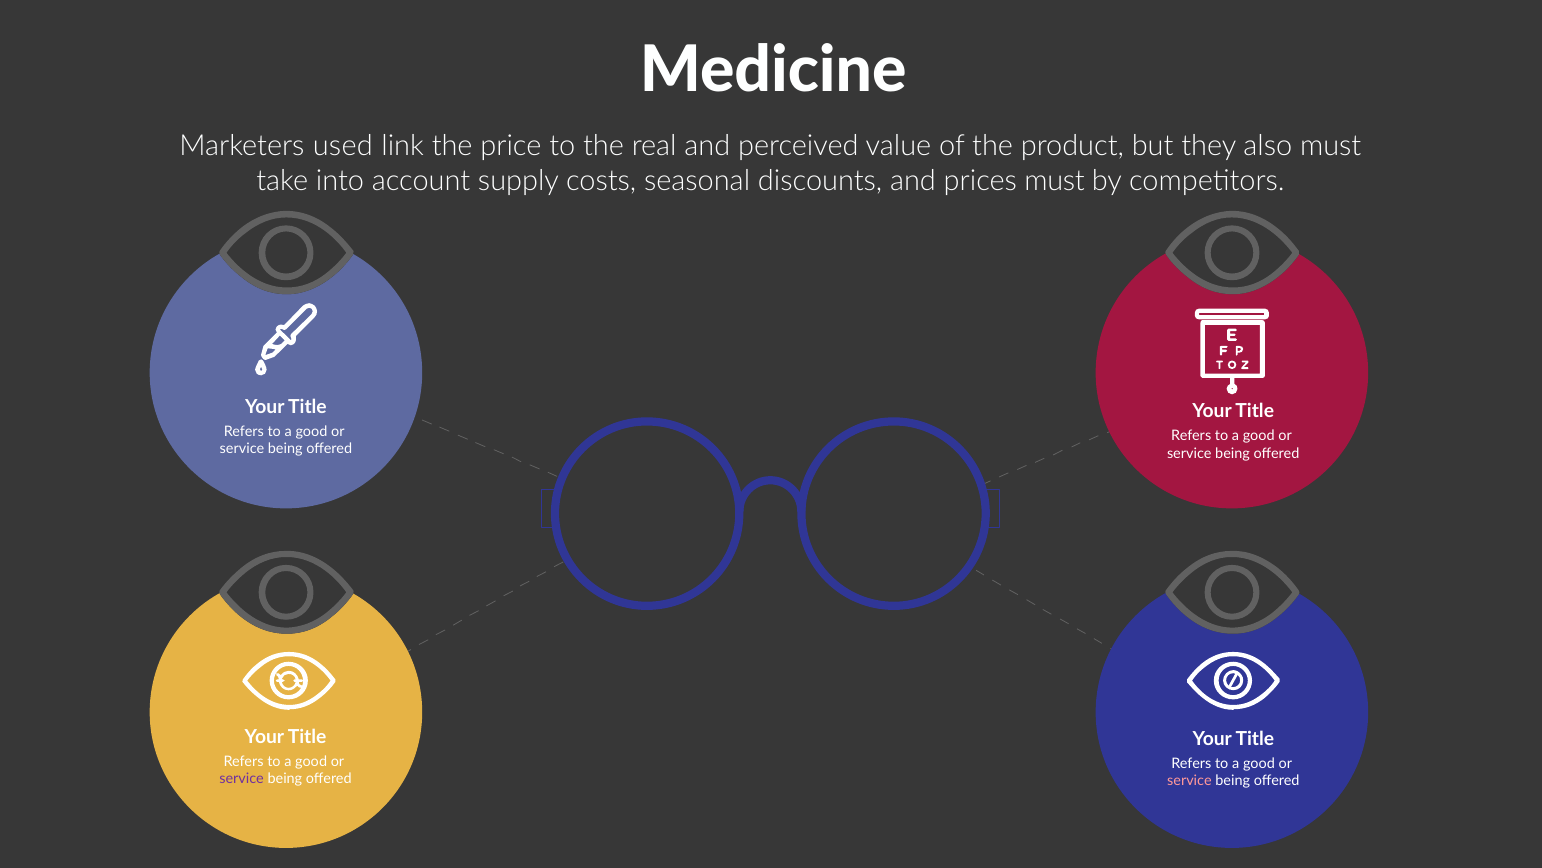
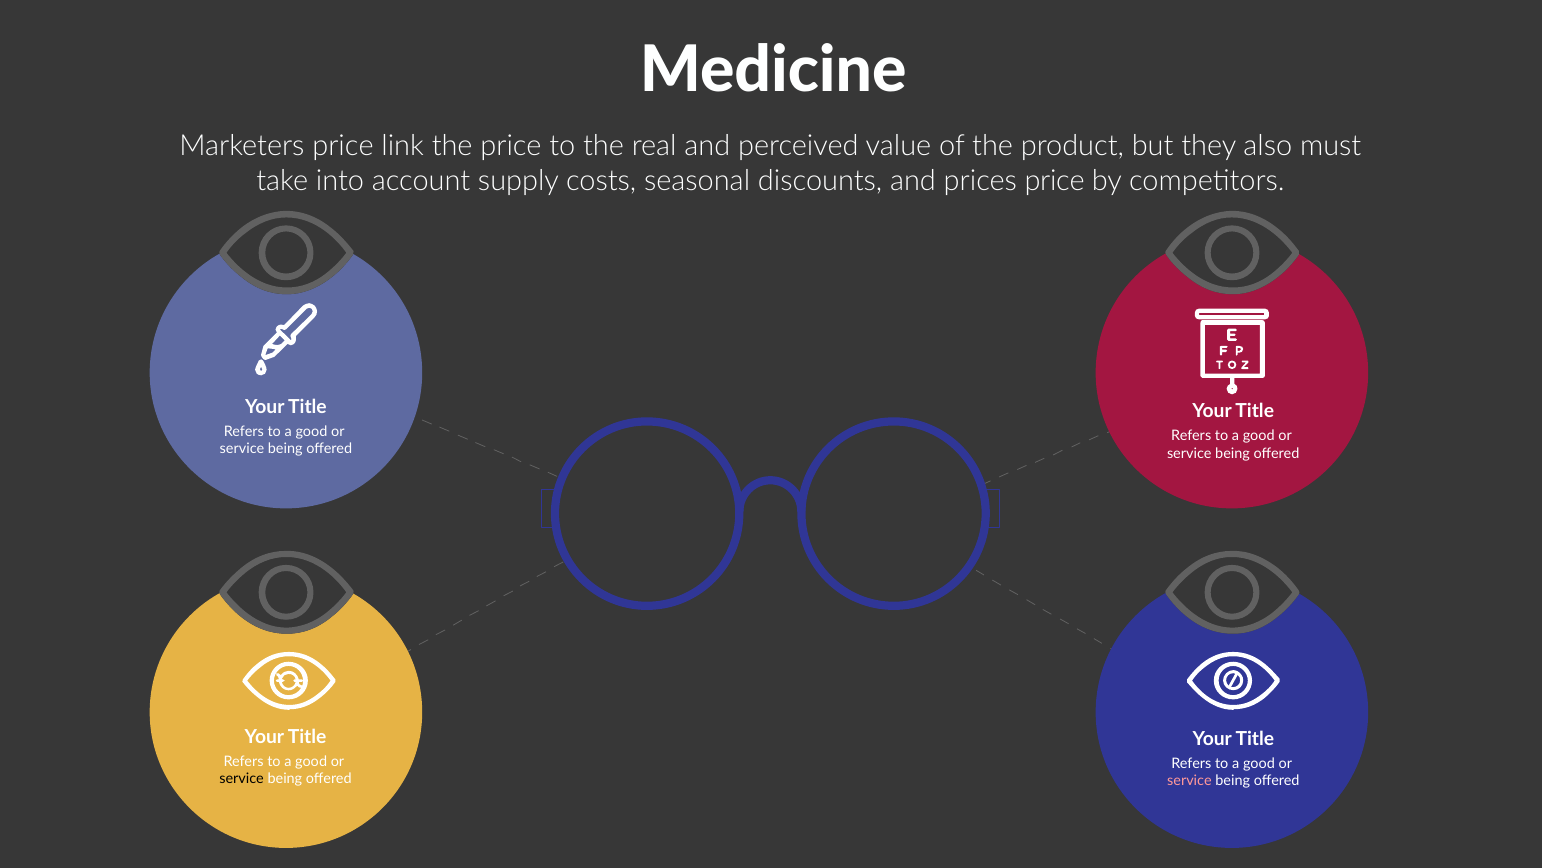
Marketers used: used -> price
prices must: must -> price
service at (242, 779) colour: purple -> black
